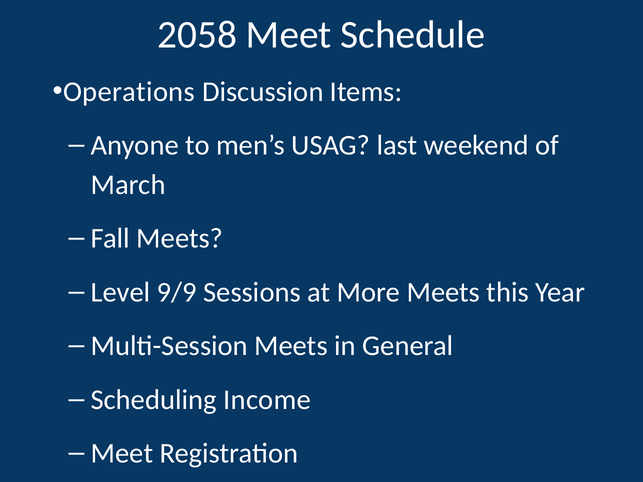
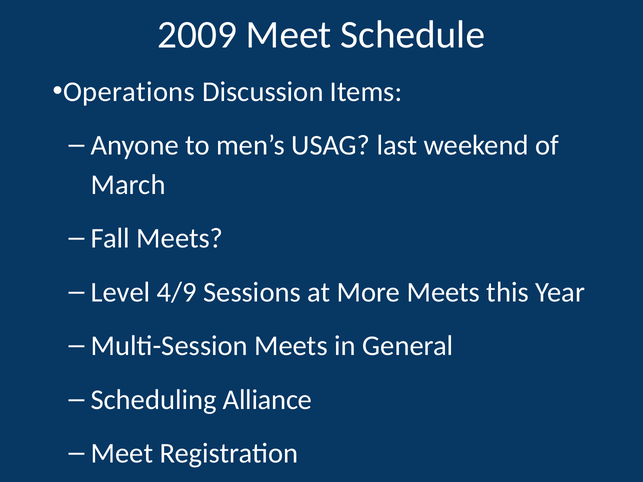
2058: 2058 -> 2009
9/9: 9/9 -> 4/9
Income: Income -> Alliance
